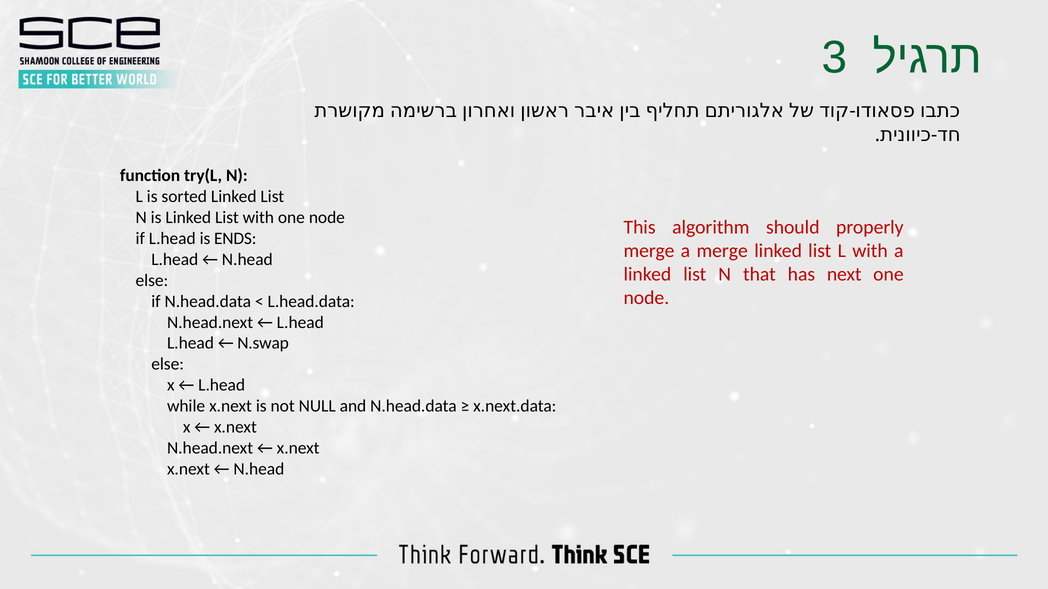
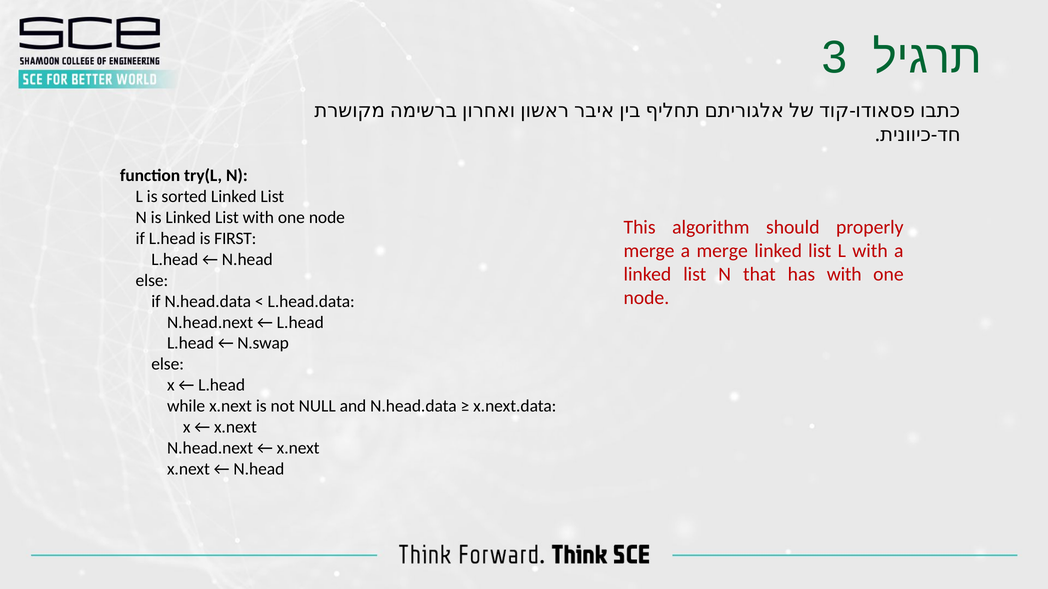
ENDS: ENDS -> FIRST
has next: next -> with
